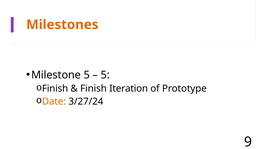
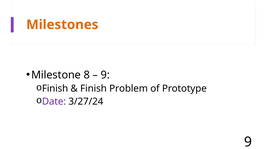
Milestone 5: 5 -> 8
5 at (105, 75): 5 -> 9
Iteration: Iteration -> Problem
Date colour: orange -> purple
